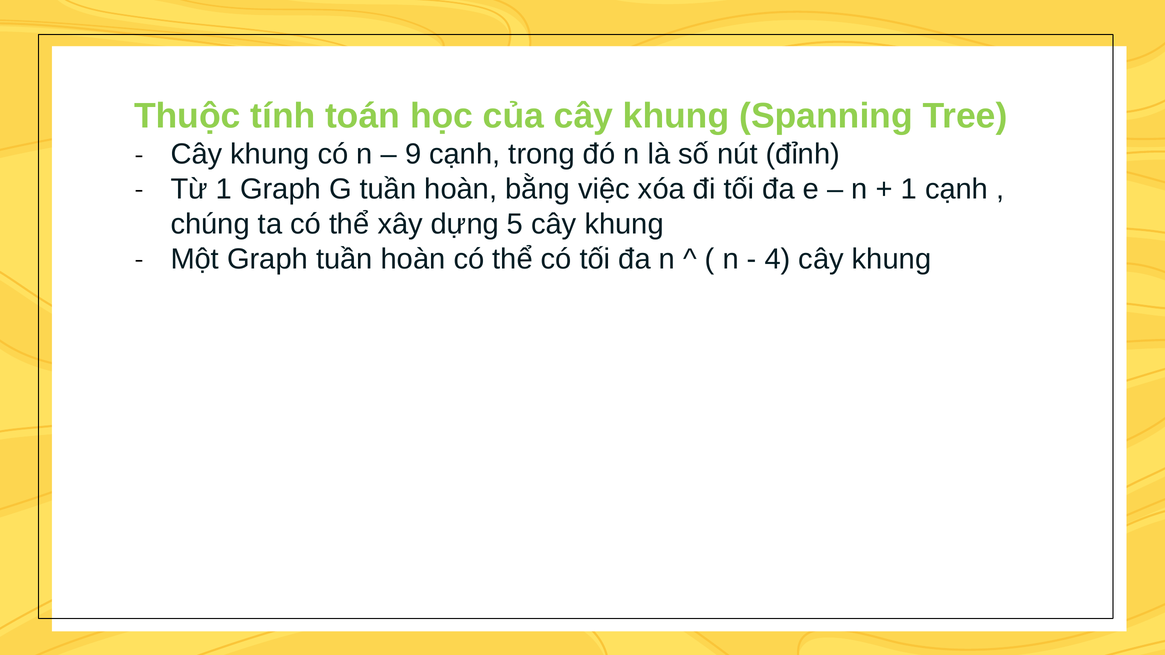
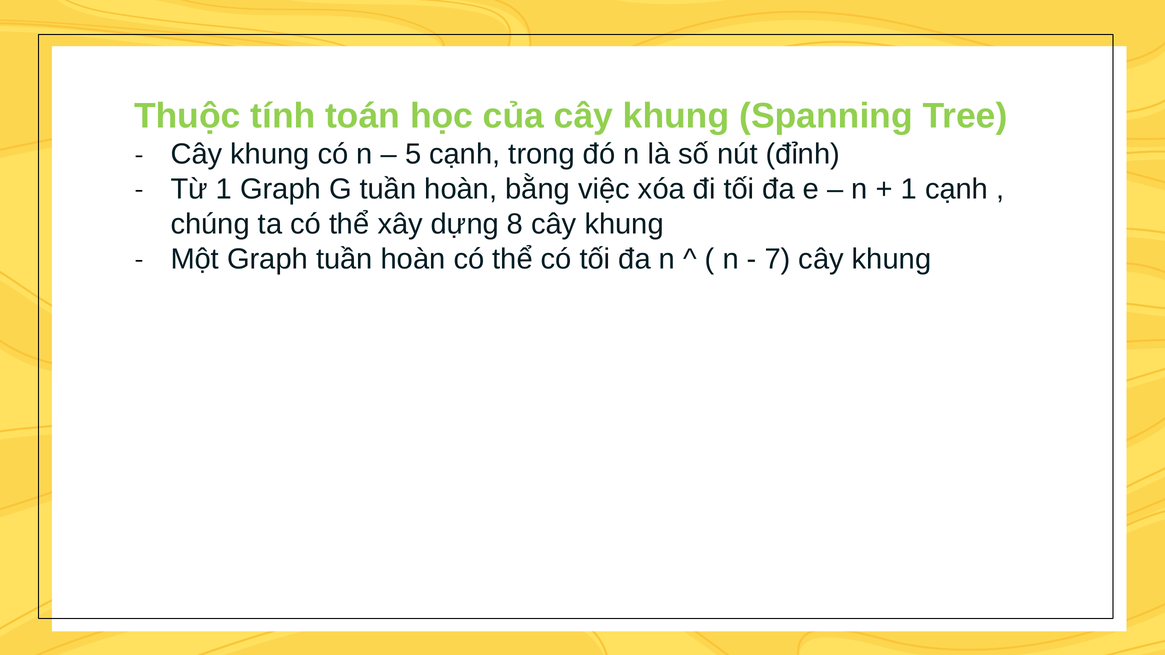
9: 9 -> 5
5: 5 -> 8
4: 4 -> 7
